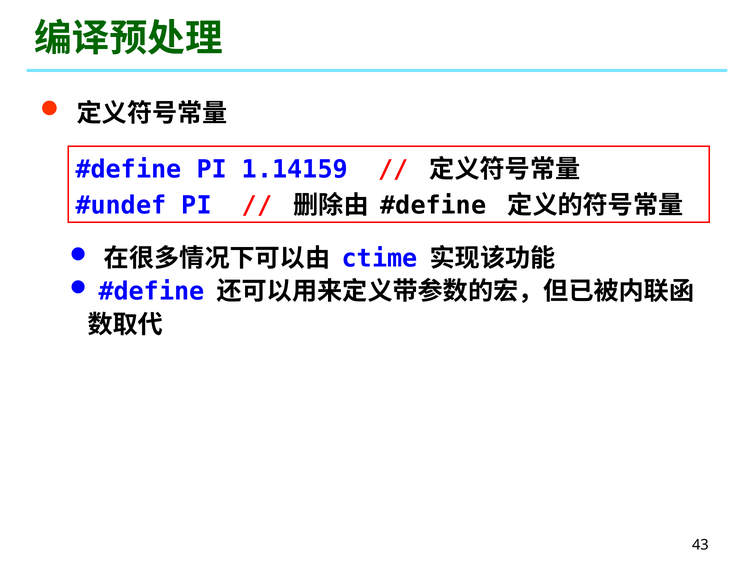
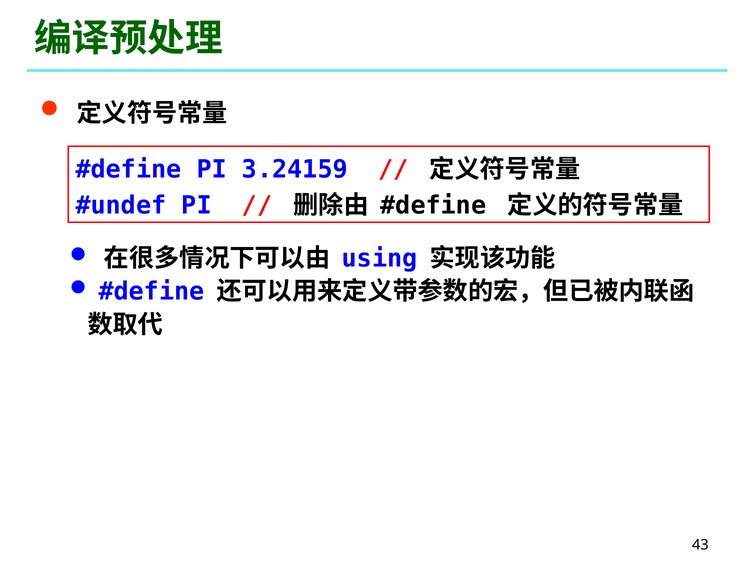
1.14159: 1.14159 -> 3.24159
ctime: ctime -> using
